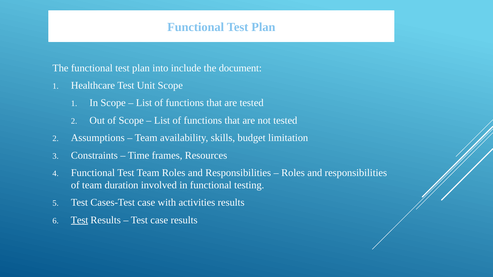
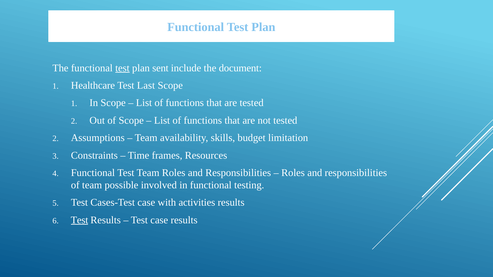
test at (122, 68) underline: none -> present
into: into -> sent
Unit: Unit -> Last
duration: duration -> possible
